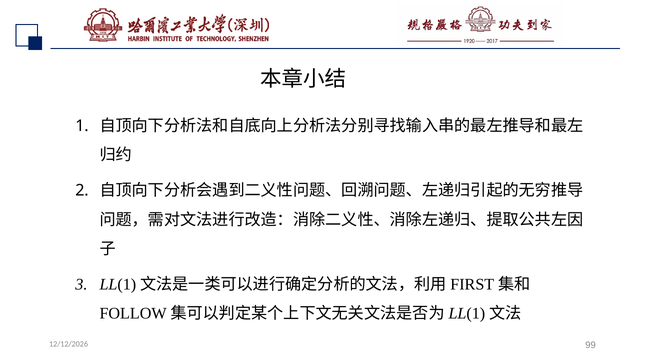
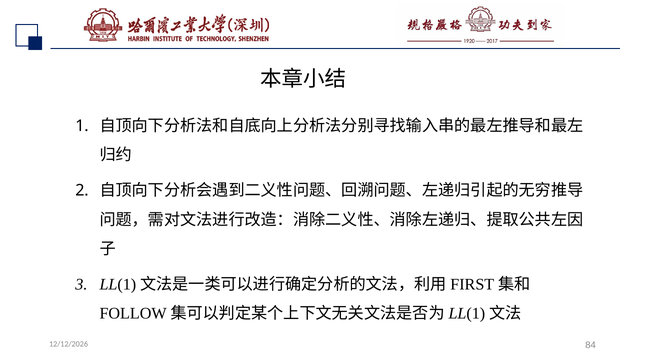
99: 99 -> 84
